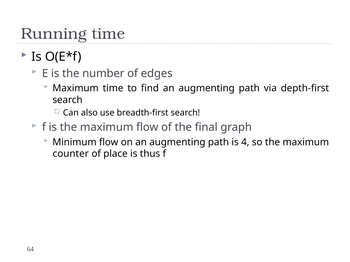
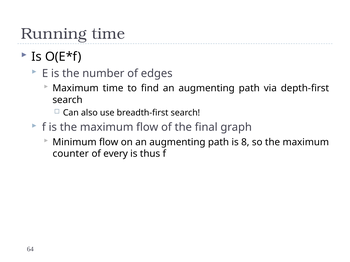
4: 4 -> 8
place: place -> every
